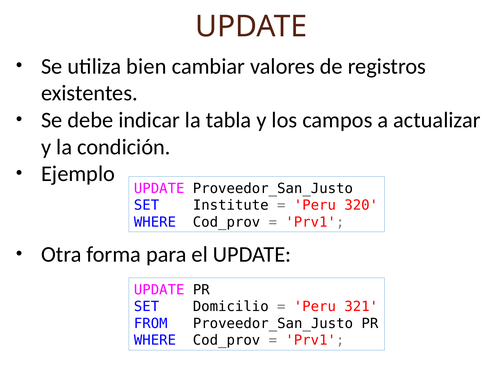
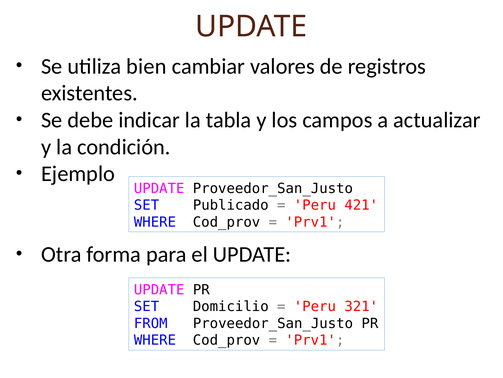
Institute: Institute -> Publicado
320: 320 -> 421
